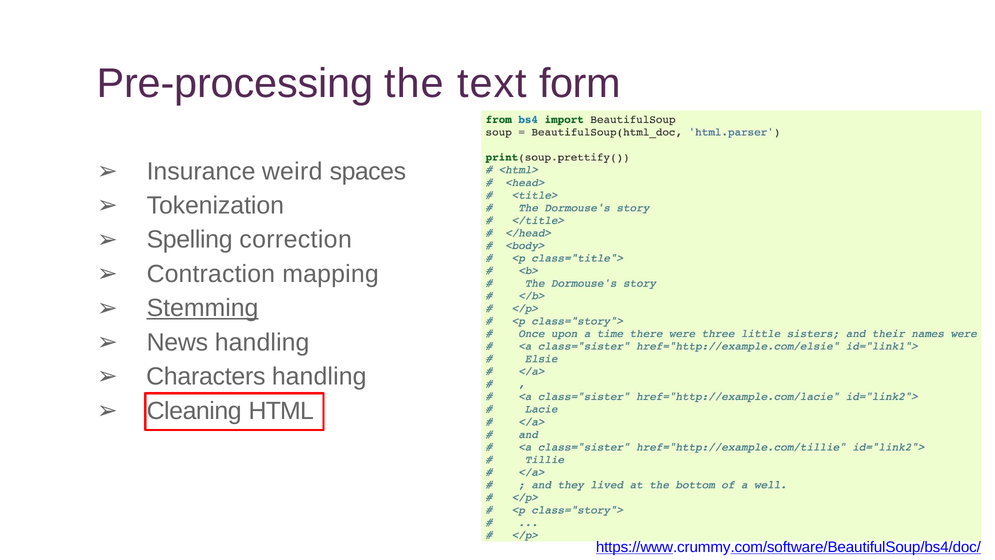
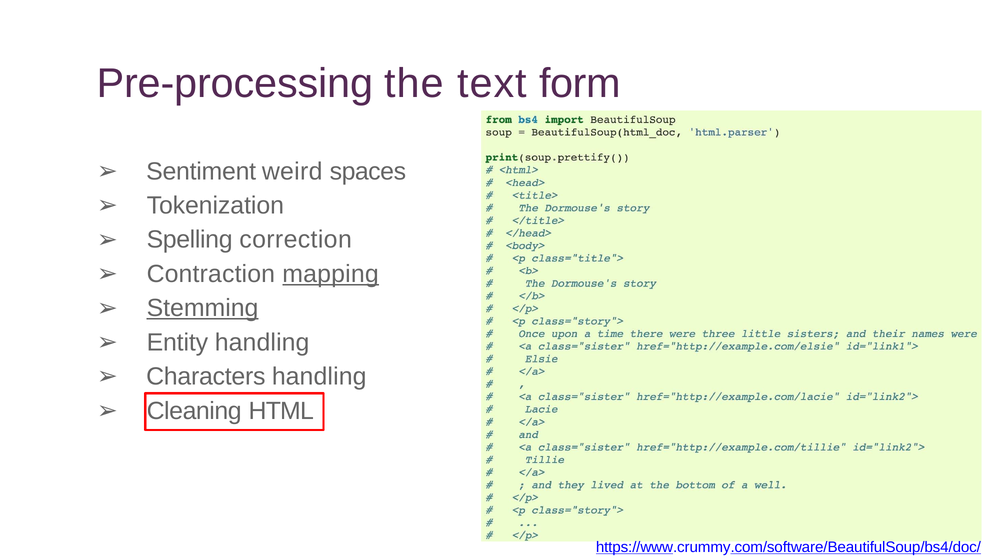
Insurance: Insurance -> Sentiment
mapping underline: none -> present
News: News -> Entity
